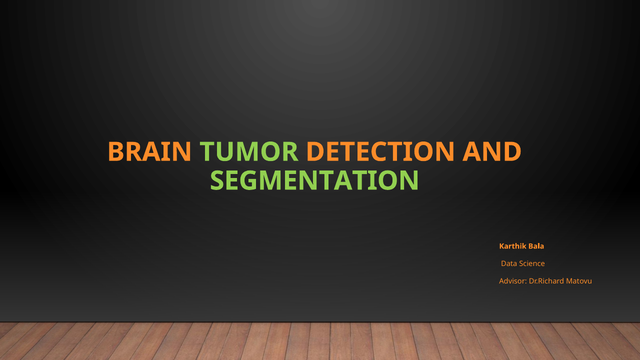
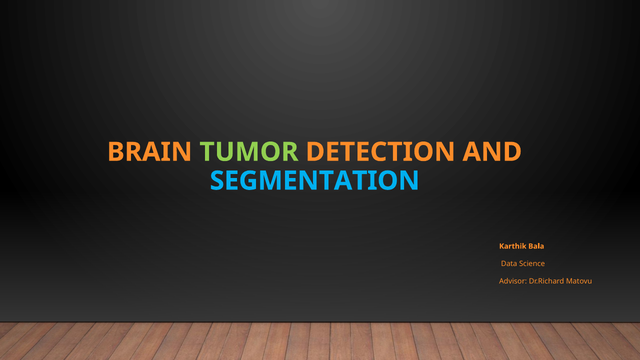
SEGMENTATION colour: light green -> light blue
